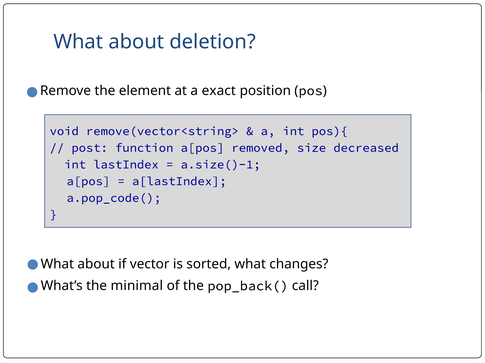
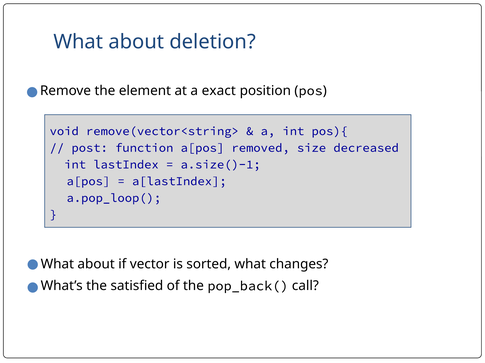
a.pop_code(: a.pop_code( -> a.pop_loop(
minimal: minimal -> satisfied
